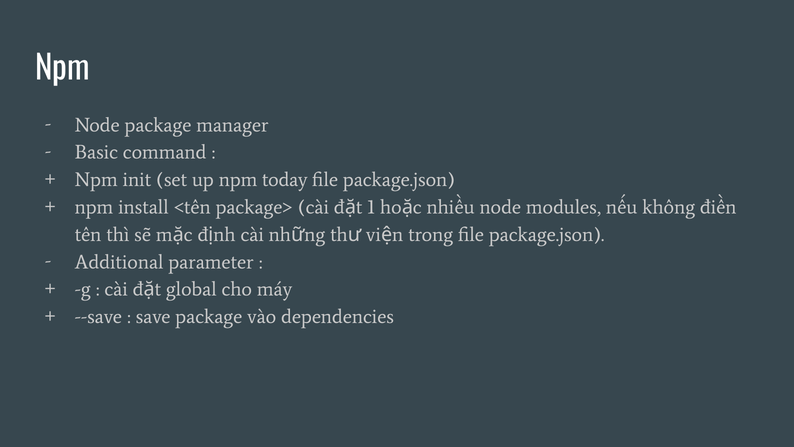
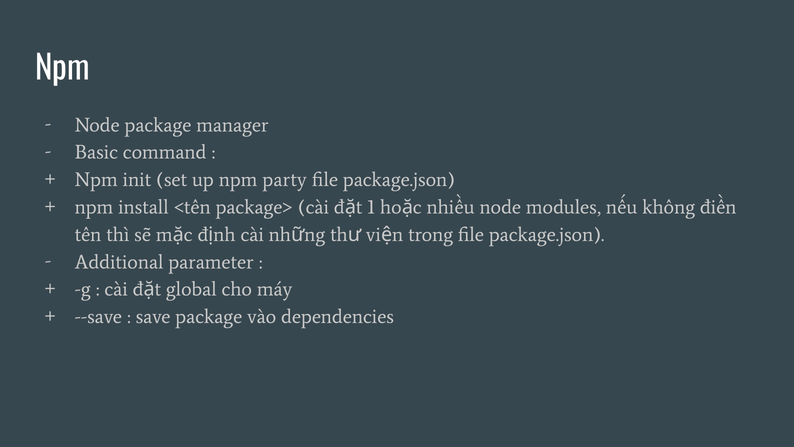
today: today -> party
